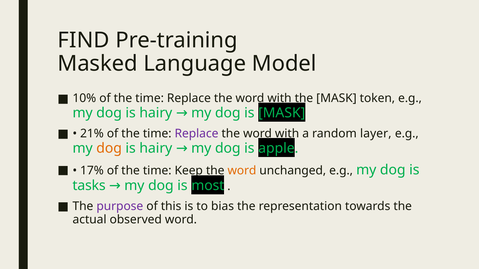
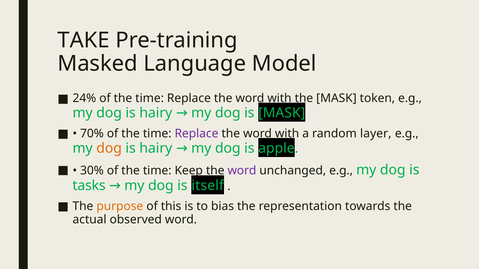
FIND: FIND -> TAKE
10%: 10% -> 24%
21%: 21% -> 70%
17%: 17% -> 30%
word at (242, 171) colour: orange -> purple
most: most -> itself
purpose colour: purple -> orange
